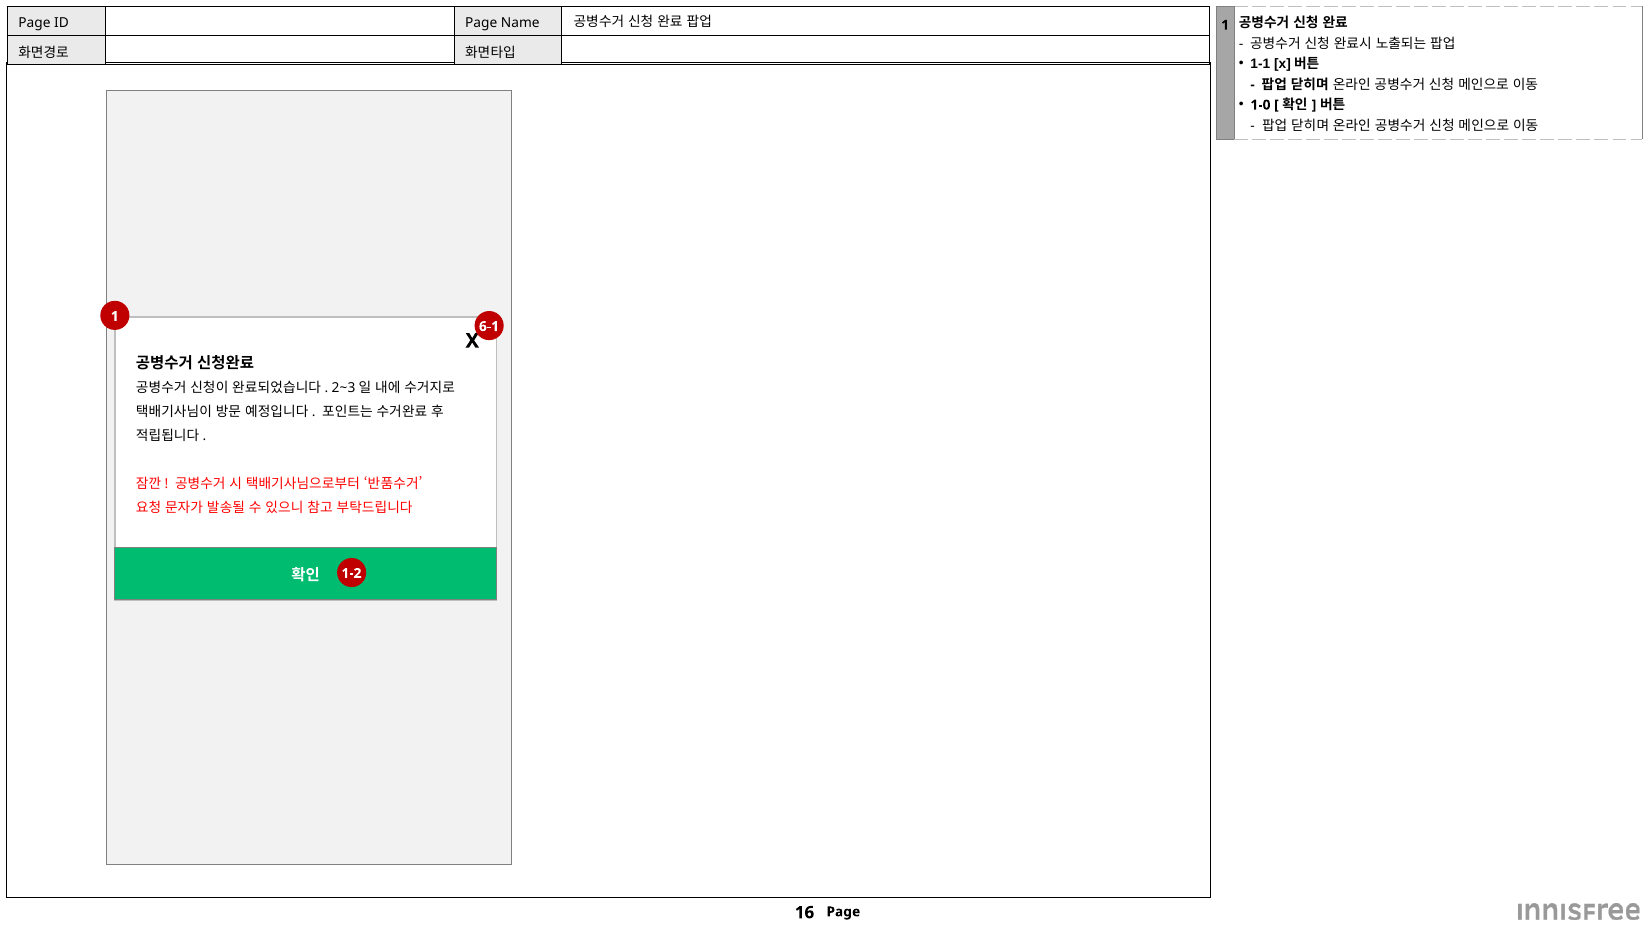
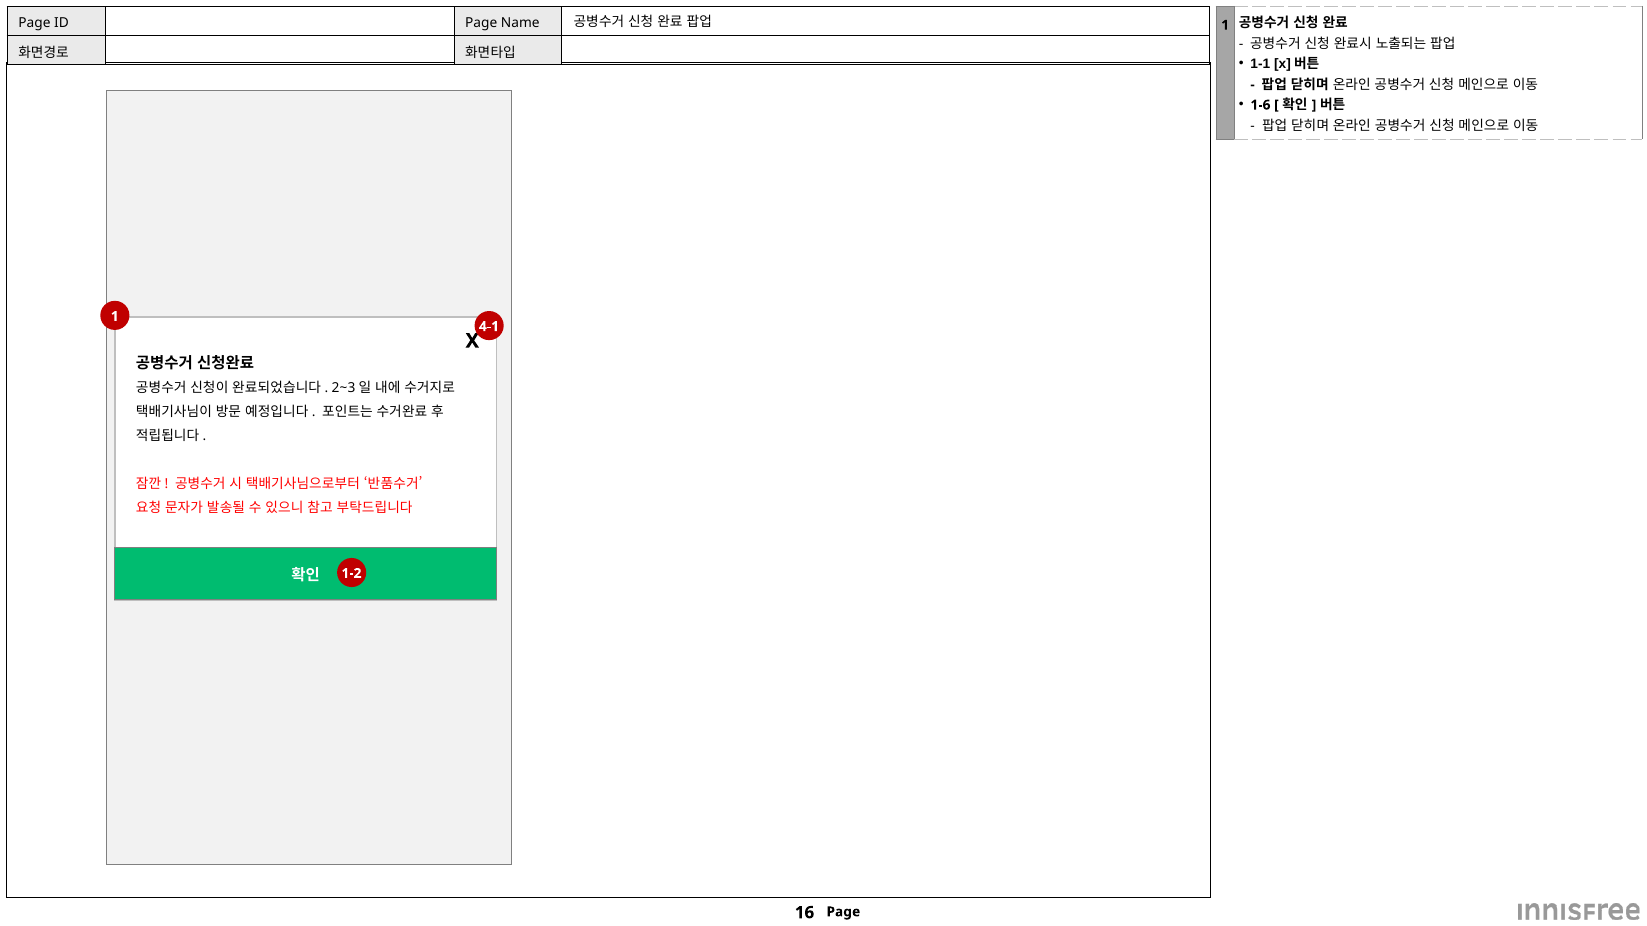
1-0: 1-0 -> 1-6
6-1: 6-1 -> 4-1
